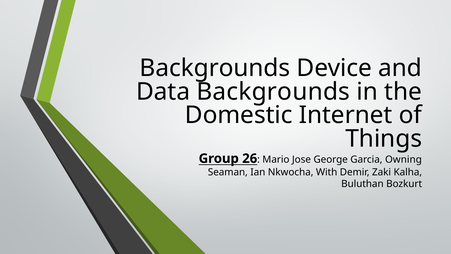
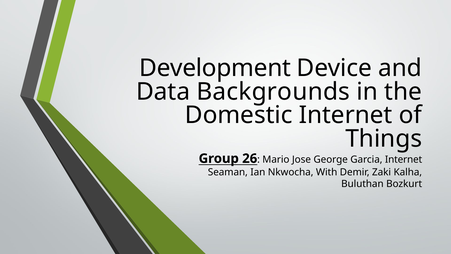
Backgrounds at (215, 68): Backgrounds -> Development
Garcia Owning: Owning -> Internet
